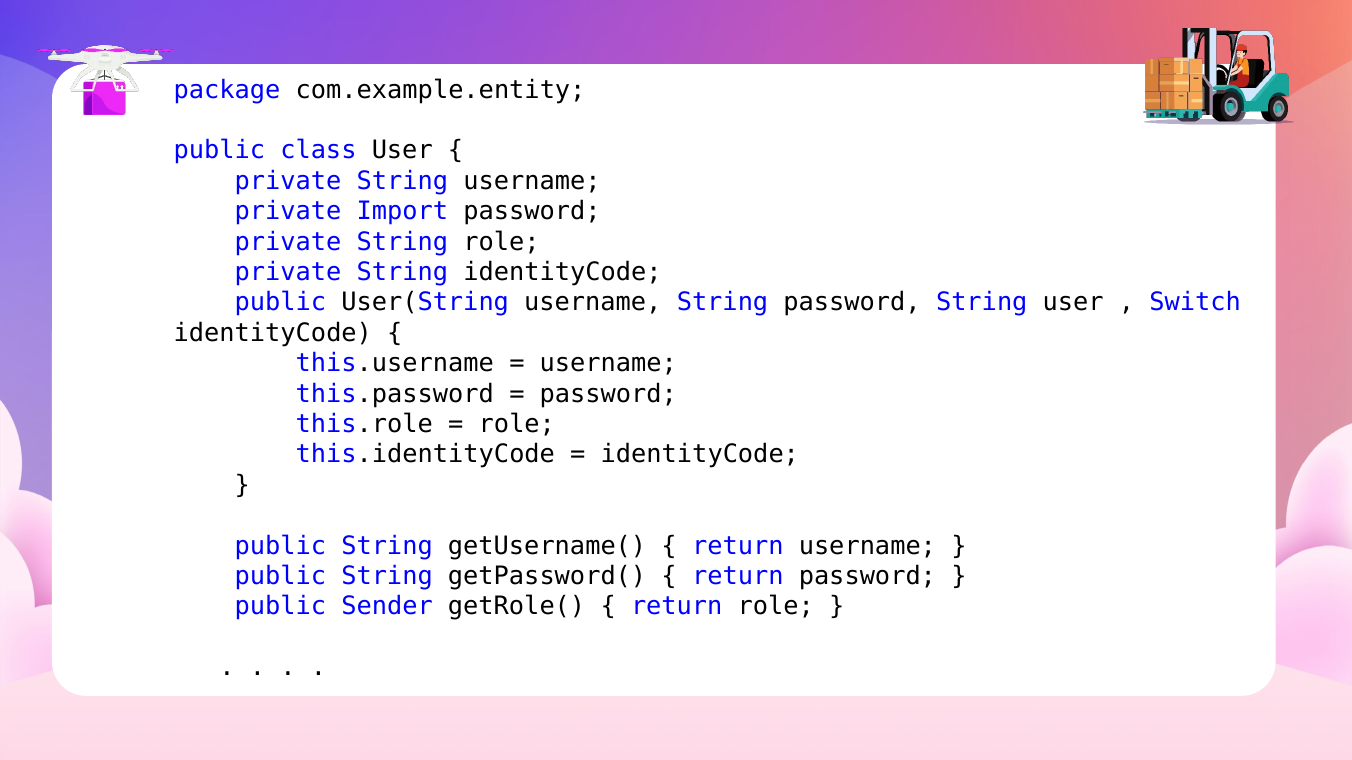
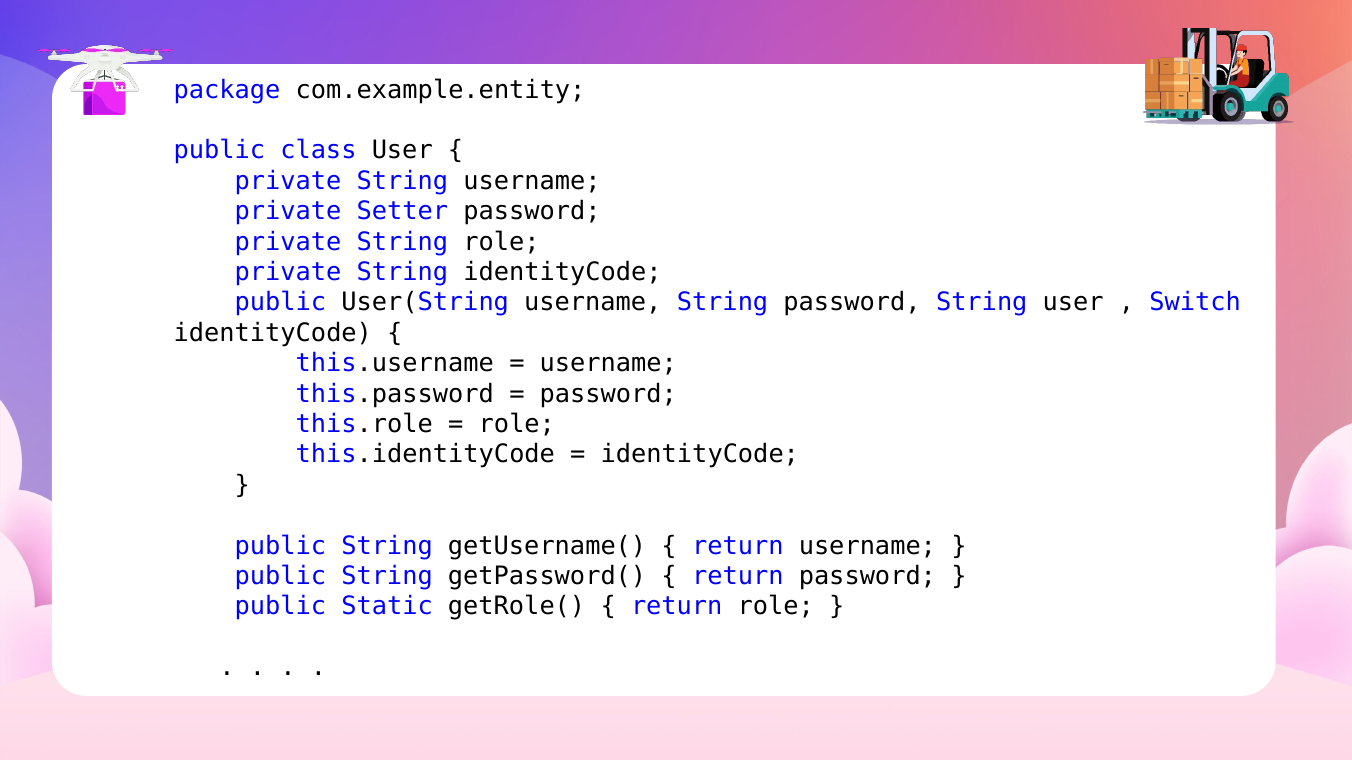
Import: Import -> Setter
Sender: Sender -> Static
